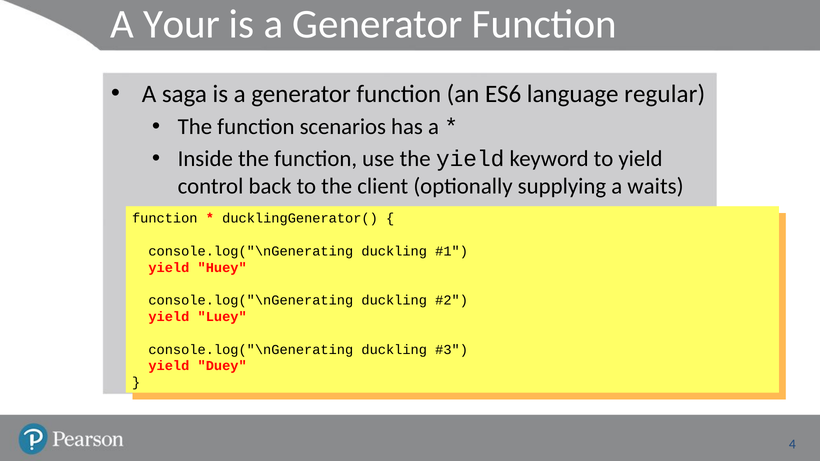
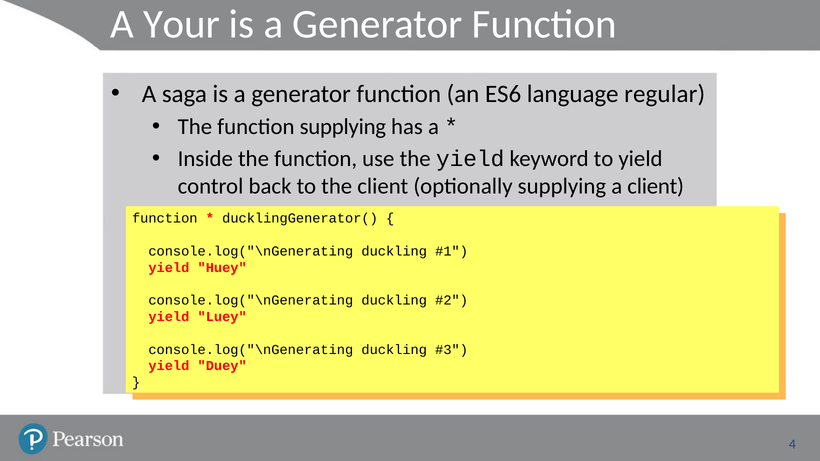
function scenarios: scenarios -> supplying
a waits: waits -> client
